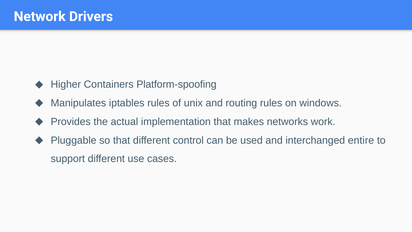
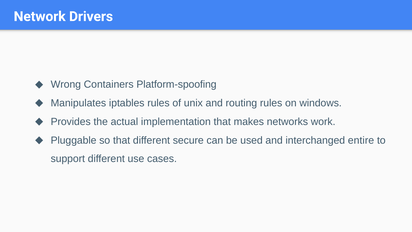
Higher: Higher -> Wrong
control: control -> secure
